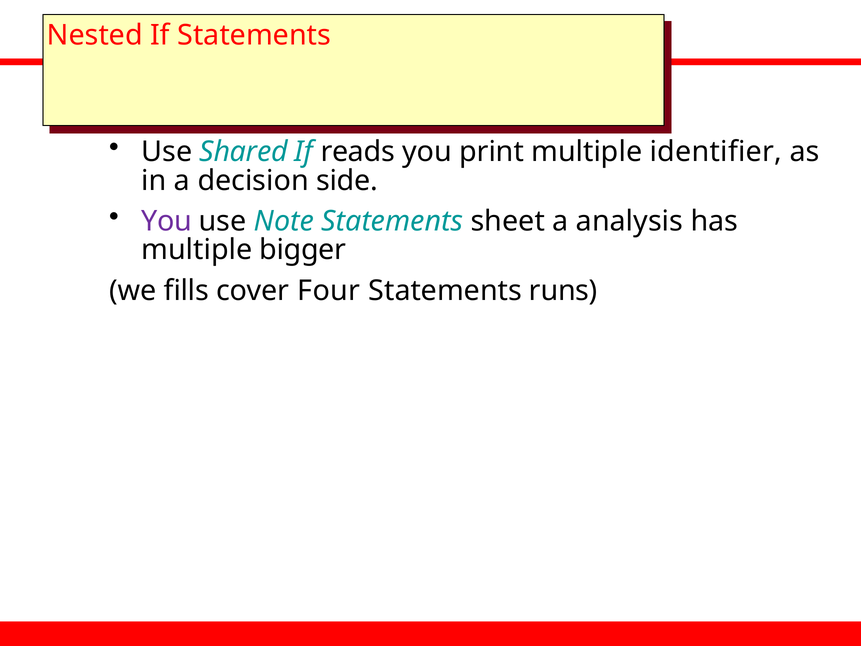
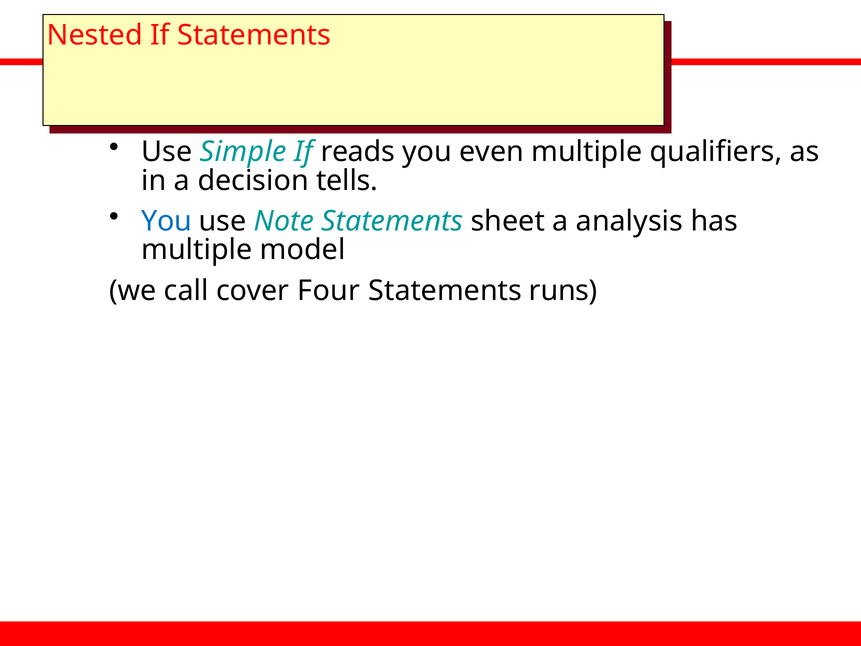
Shared: Shared -> Simple
print: print -> even
identifier: identifier -> qualifiers
side: side -> tells
You at (167, 221) colour: purple -> blue
bigger: bigger -> model
fills: fills -> call
